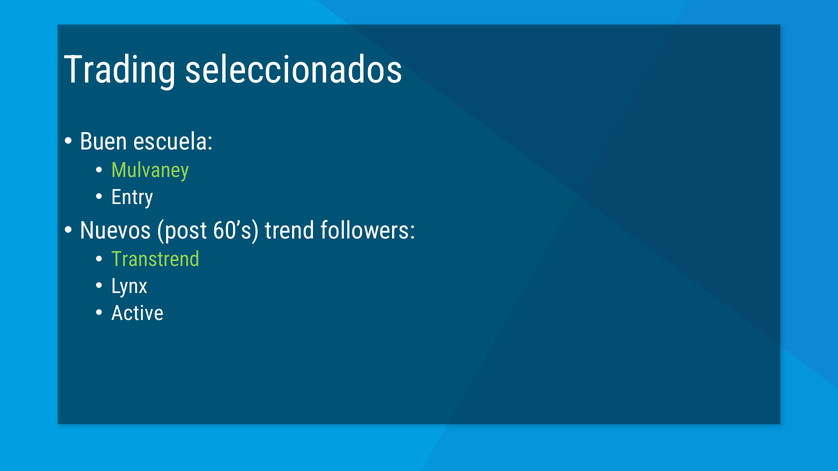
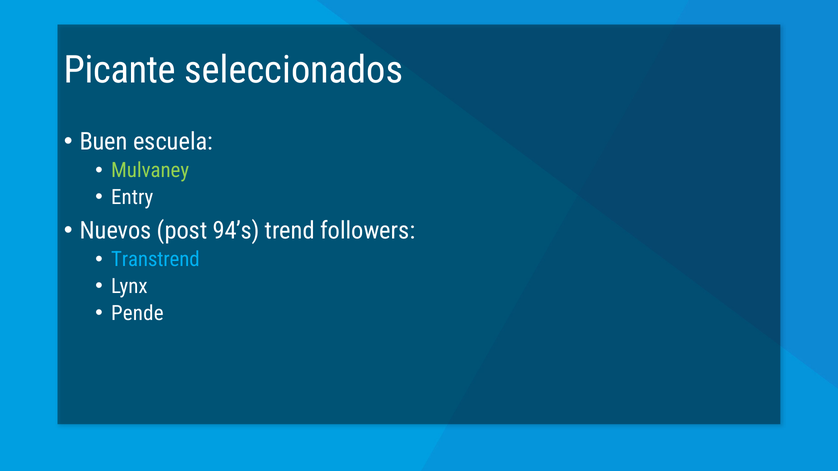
Trading: Trading -> Picante
60’s: 60’s -> 94’s
Transtrend colour: light green -> light blue
Active: Active -> Pende
